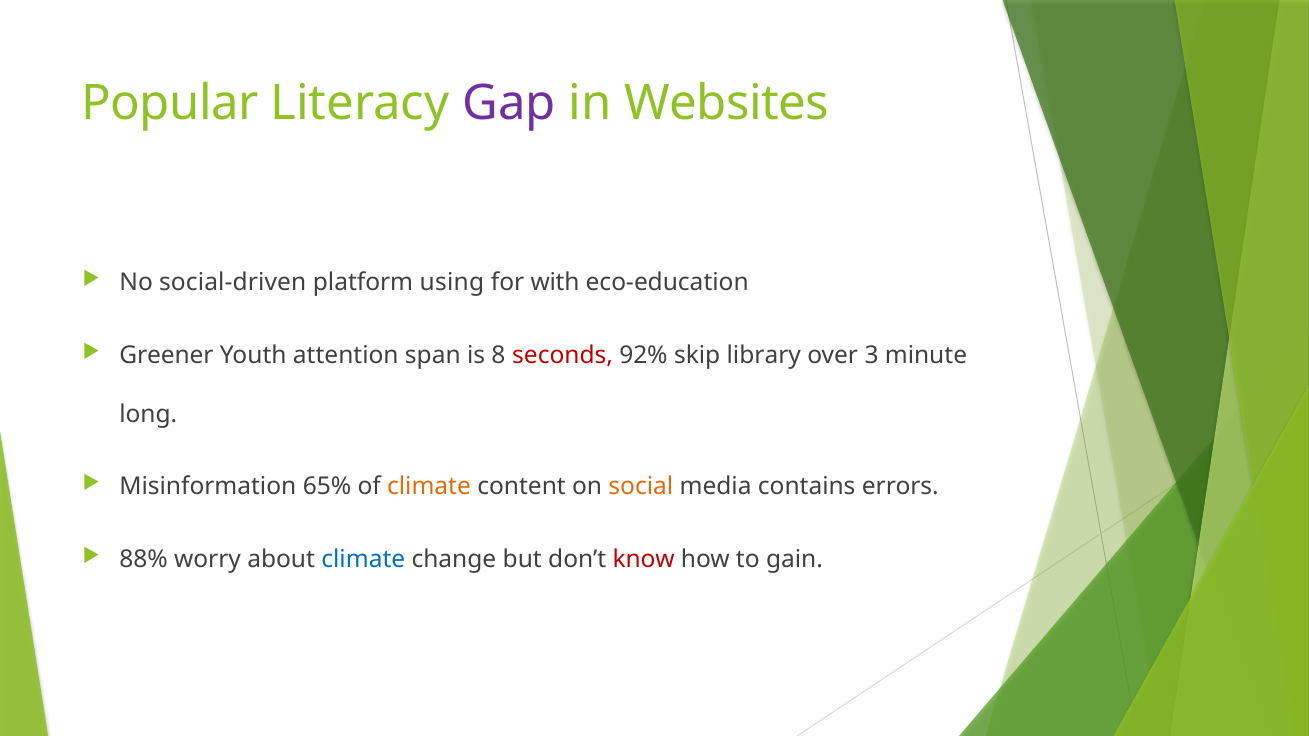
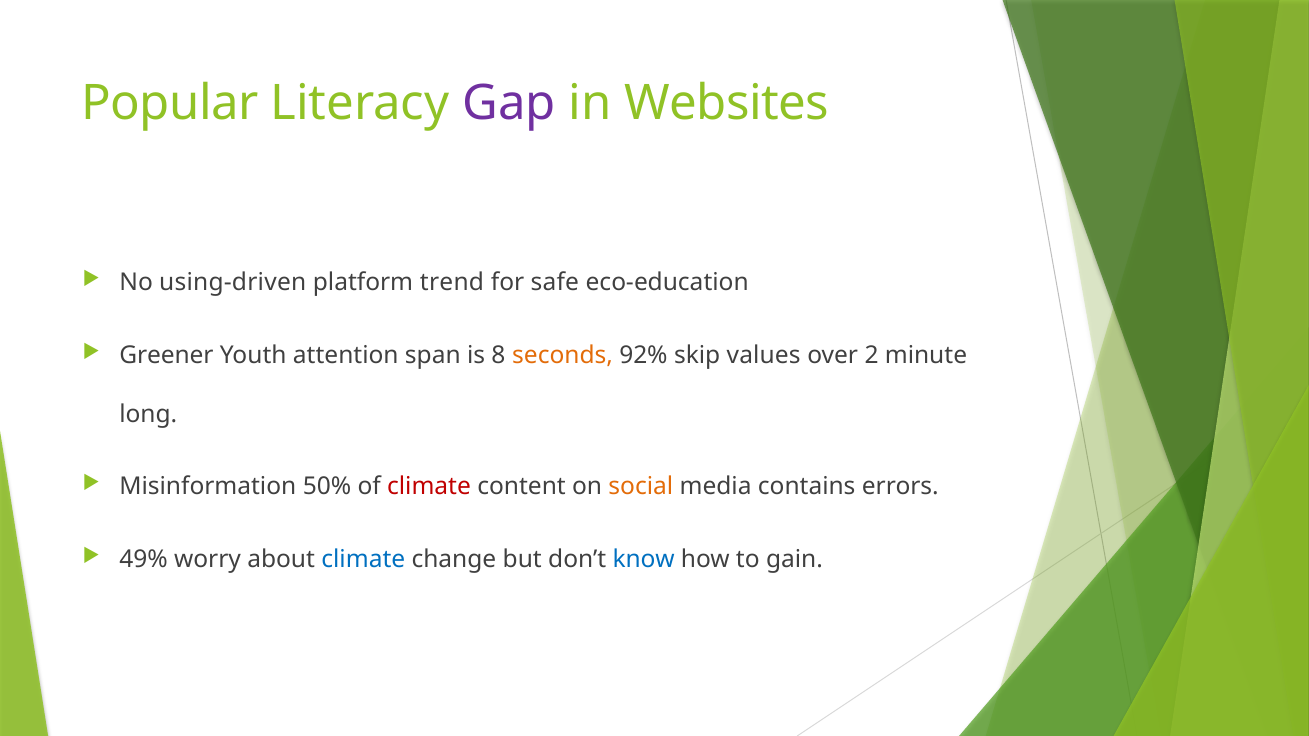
social-driven: social-driven -> using-driven
using: using -> trend
with: with -> safe
seconds colour: red -> orange
library: library -> values
3: 3 -> 2
65%: 65% -> 50%
climate at (429, 487) colour: orange -> red
88%: 88% -> 49%
know colour: red -> blue
